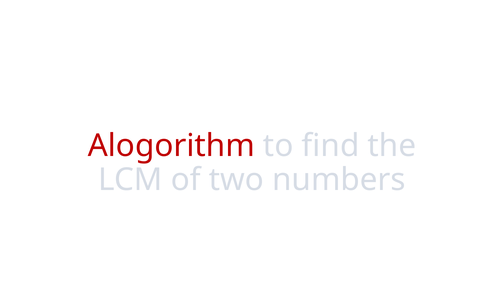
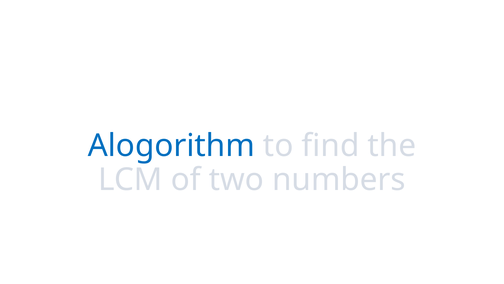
Alogorithm colour: red -> blue
